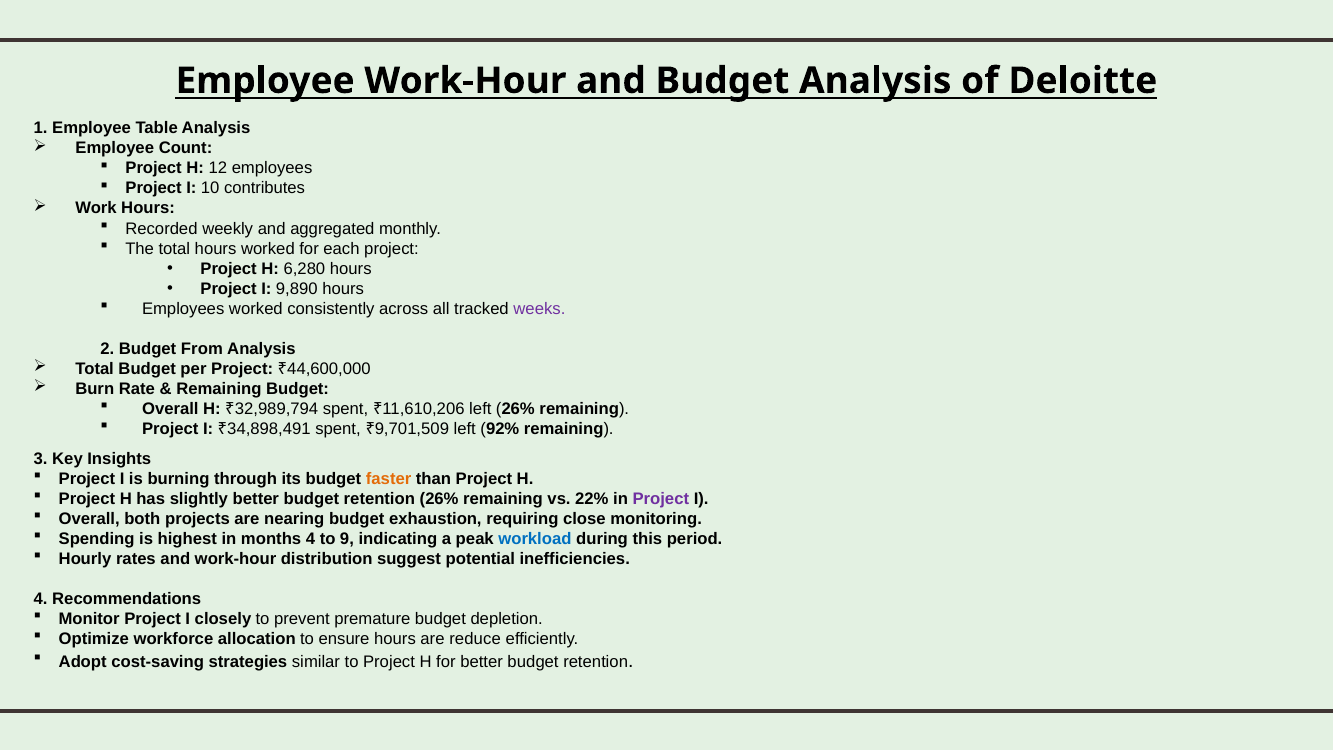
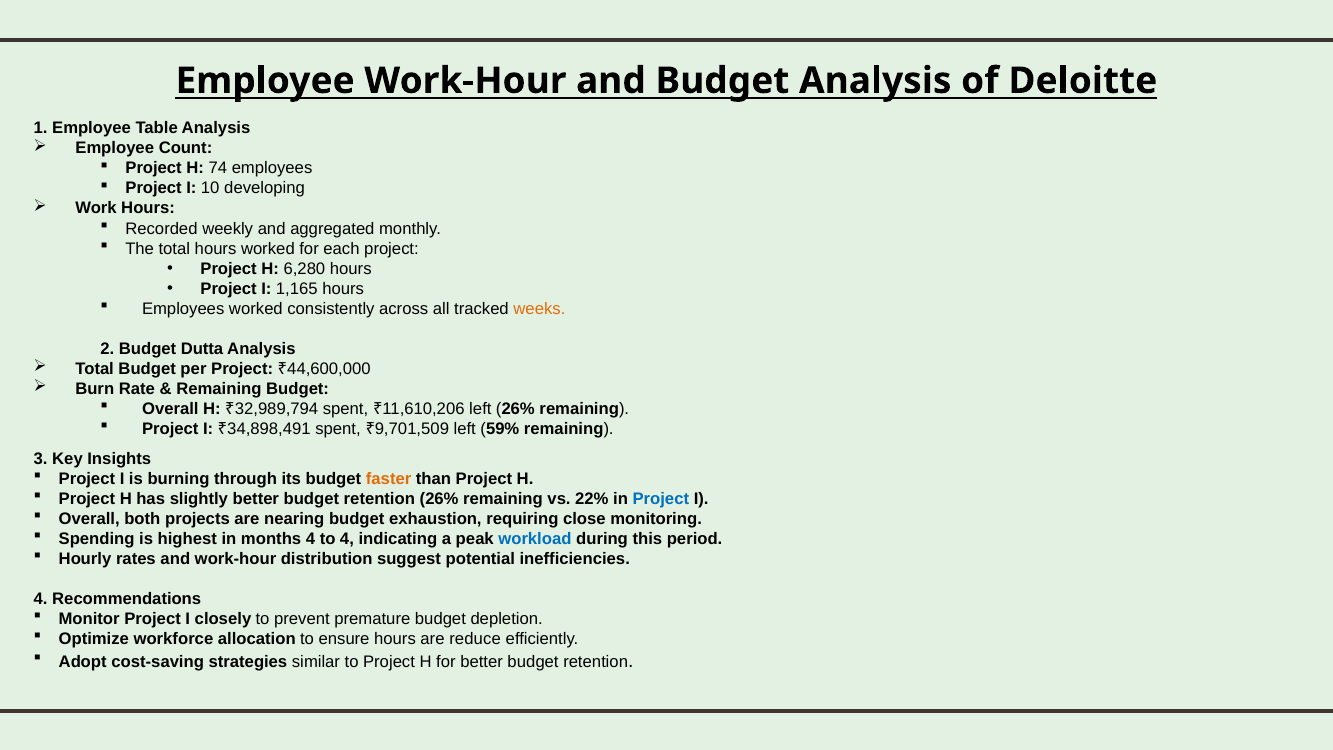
12: 12 -> 74
contributes: contributes -> developing
9,890: 9,890 -> 1,165
weeks colour: purple -> orange
From: From -> Dutta
92%: 92% -> 59%
Project at (661, 499) colour: purple -> blue
to 9: 9 -> 4
